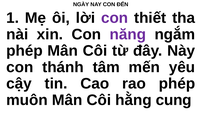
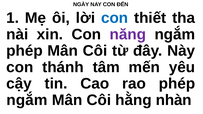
con at (115, 18) colour: purple -> blue
muôn at (27, 100): muôn -> ngắm
cung: cung -> nhàn
